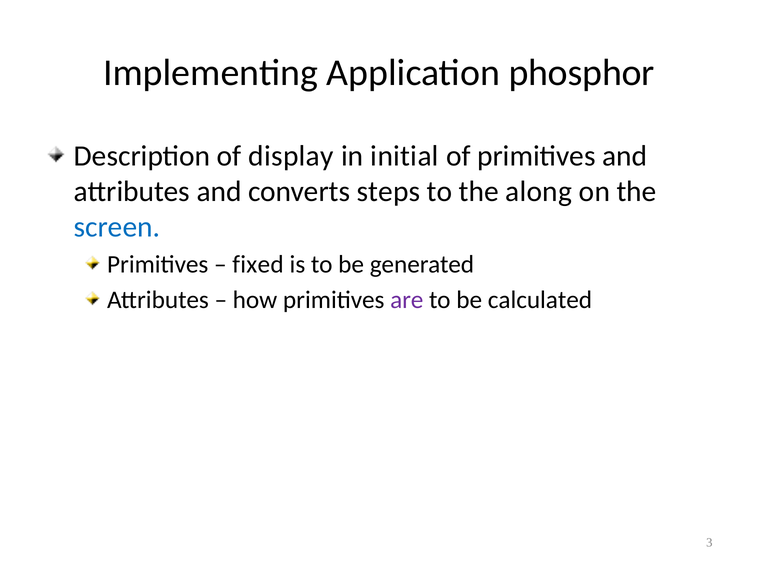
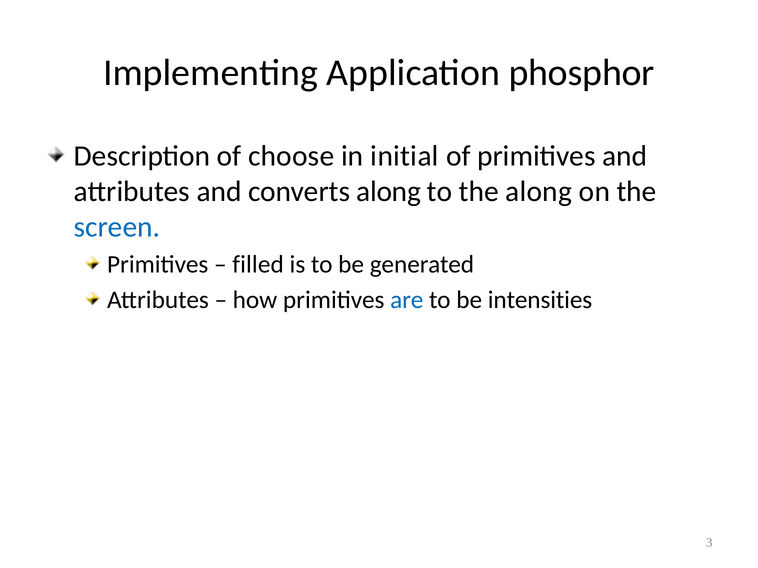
display: display -> choose
converts steps: steps -> along
fixed: fixed -> filled
are colour: purple -> blue
calculated: calculated -> intensities
